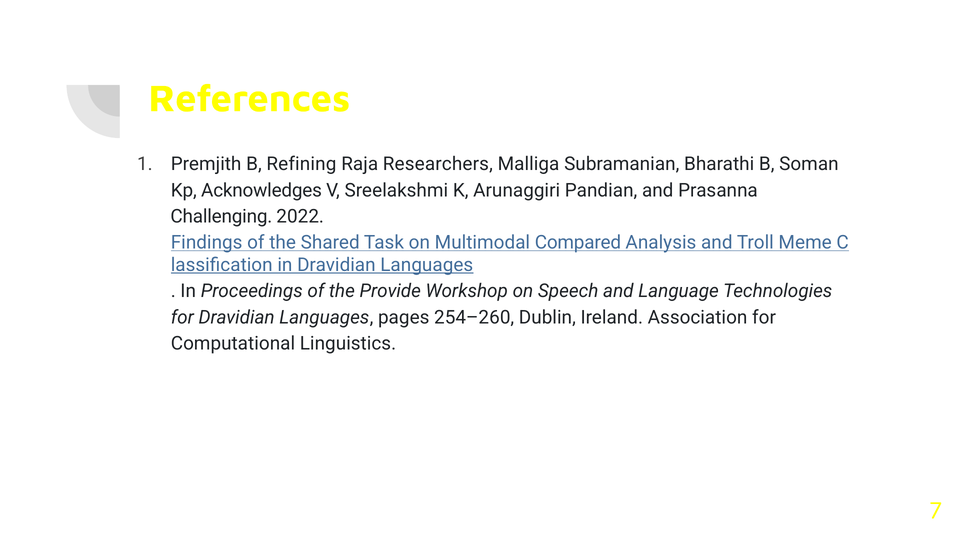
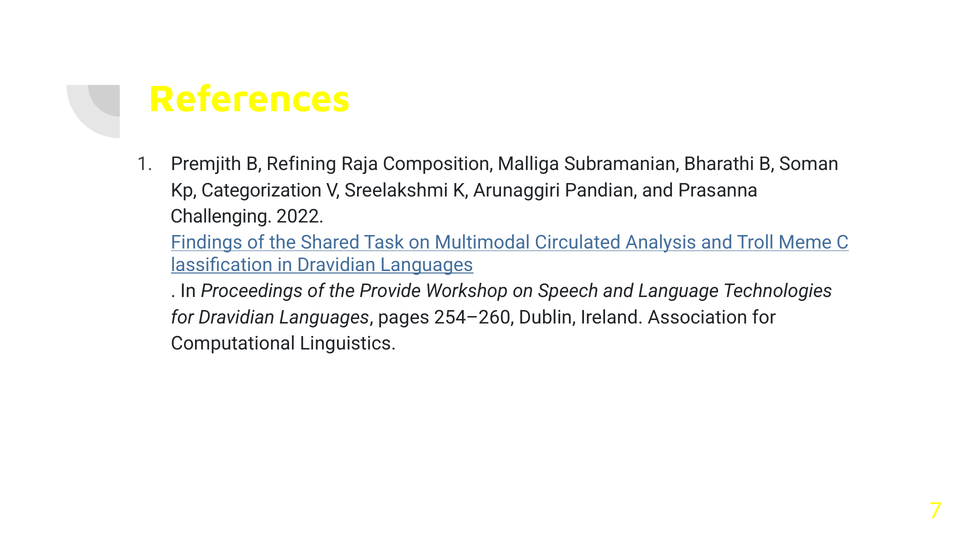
Researchers: Researchers -> Composition
Acknowledges: Acknowledges -> Categorization
Compared: Compared -> Circulated
